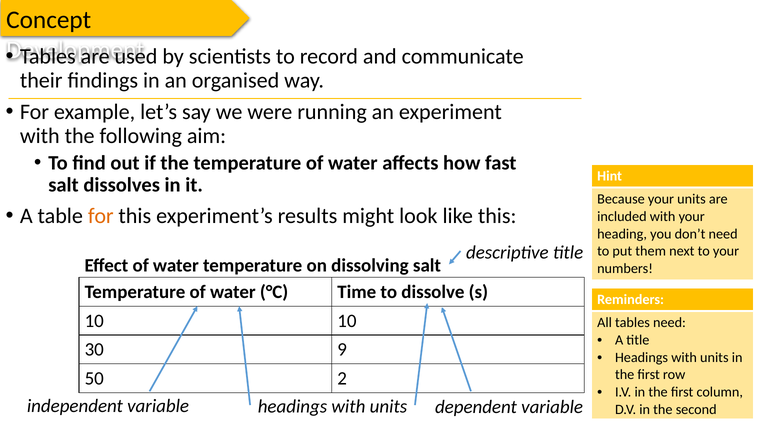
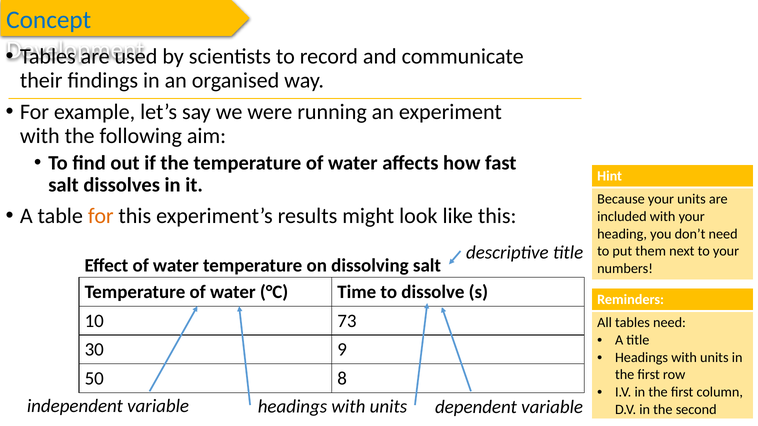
Concept colour: black -> blue
10 10: 10 -> 73
2: 2 -> 8
